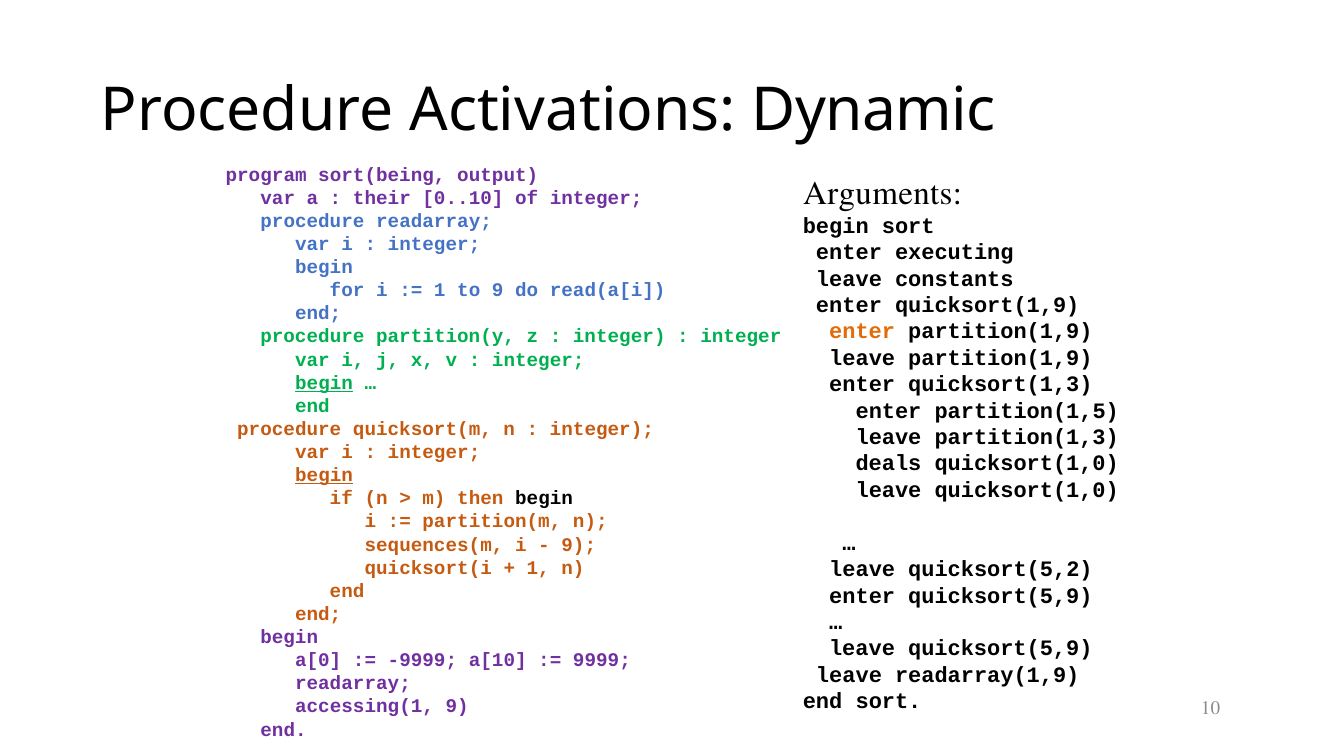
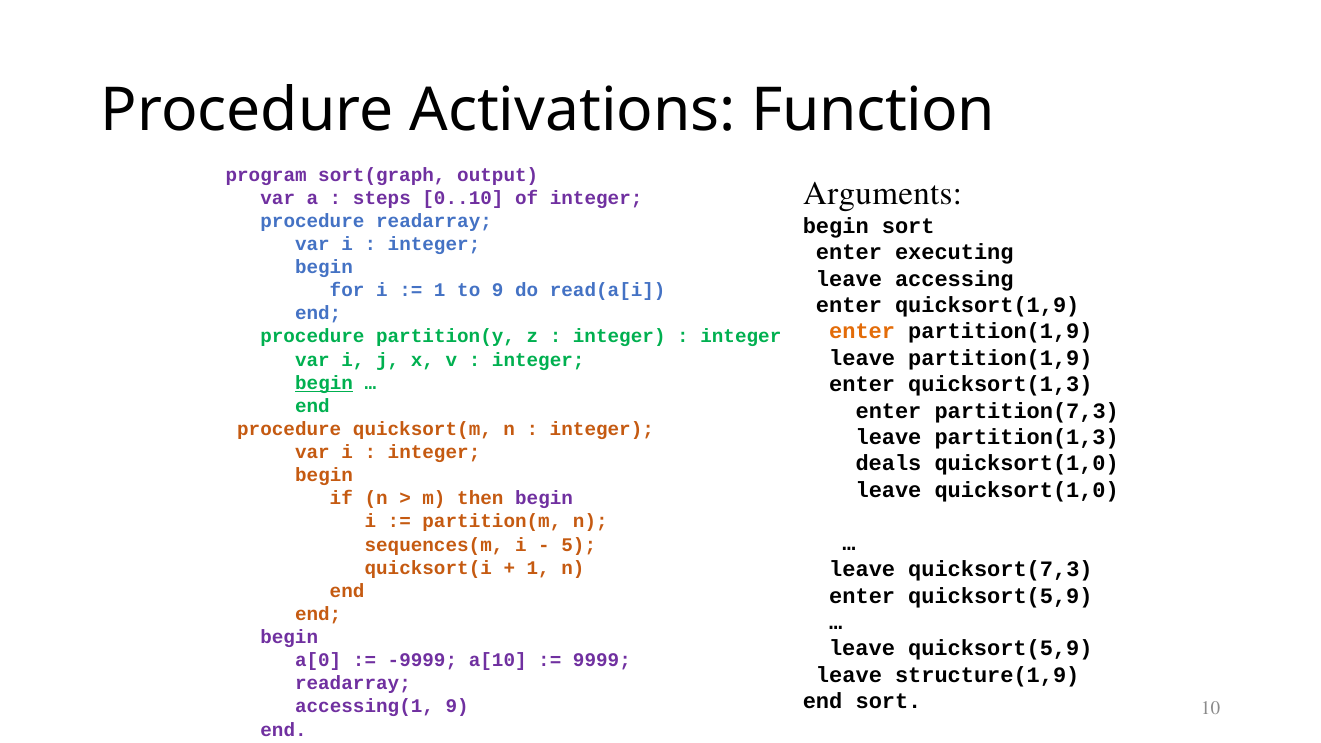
Dynamic: Dynamic -> Function
sort(being: sort(being -> sort(graph
their: their -> steps
constants: constants -> accessing
partition(1,5: partition(1,5 -> partition(7,3
begin at (324, 475) underline: present -> none
begin at (544, 498) colour: black -> purple
9 at (579, 545): 9 -> 5
quicksort(5,2: quicksort(5,2 -> quicksort(7,3
readarray(1,9: readarray(1,9 -> structure(1,9
